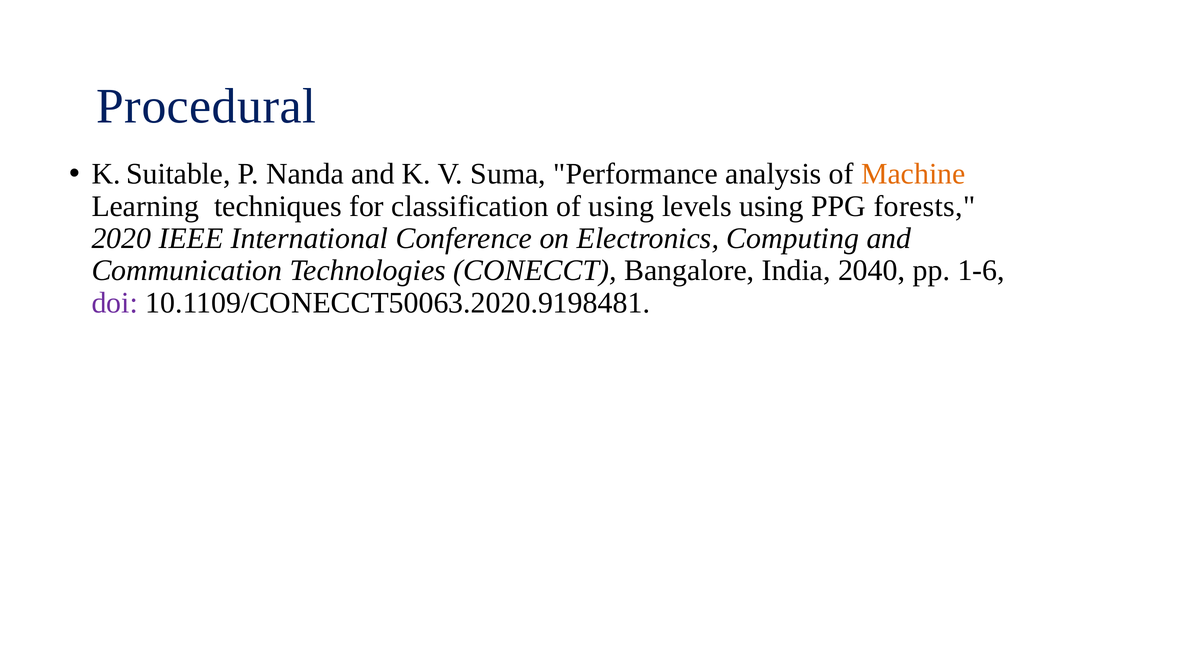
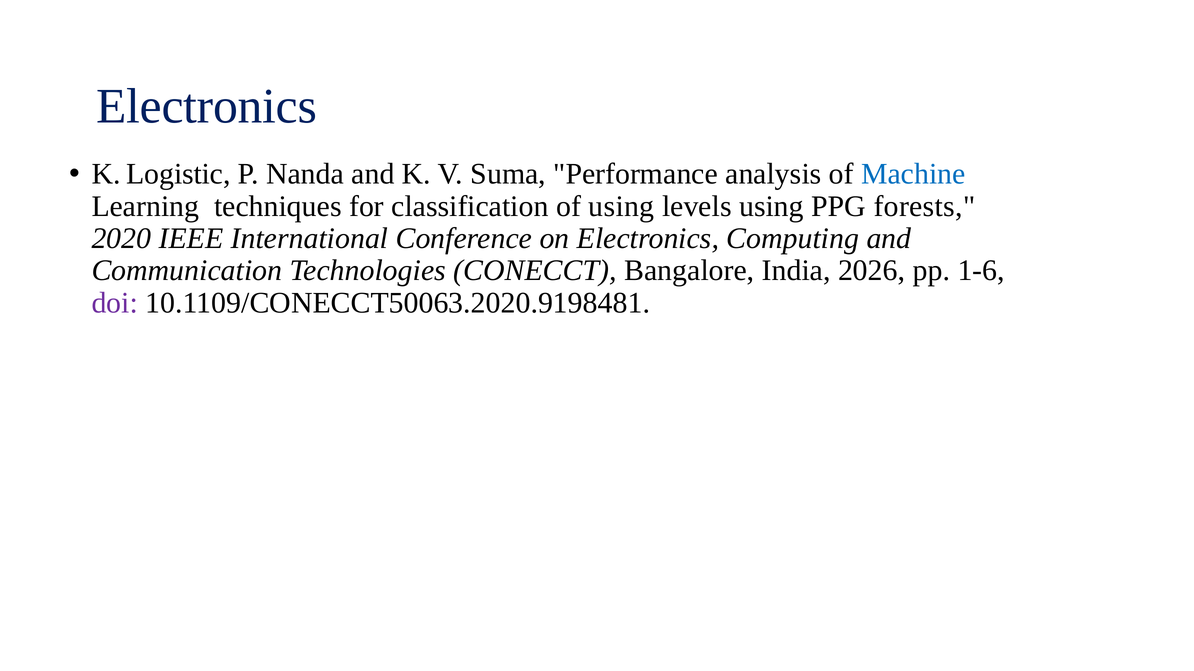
Procedural at (206, 106): Procedural -> Electronics
Suitable: Suitable -> Logistic
Machine colour: orange -> blue
2040: 2040 -> 2026
